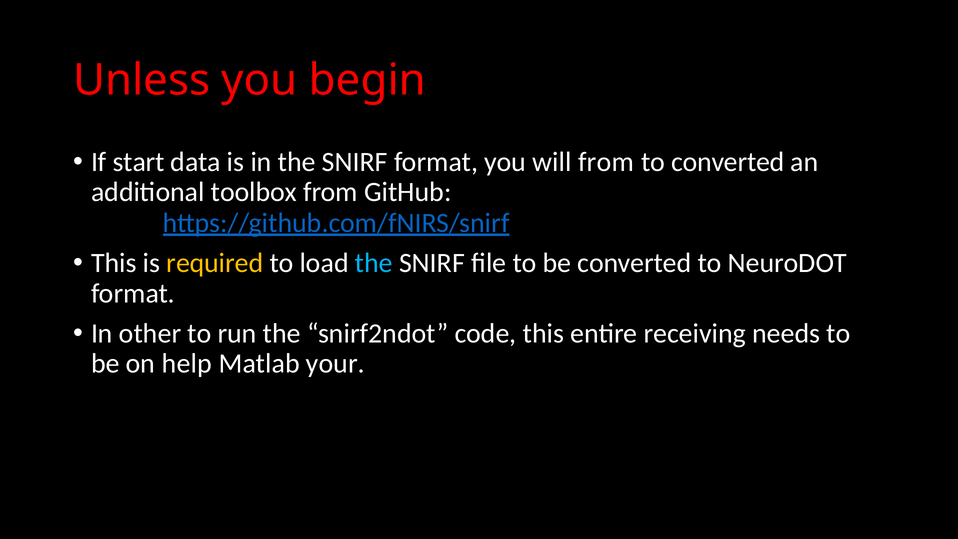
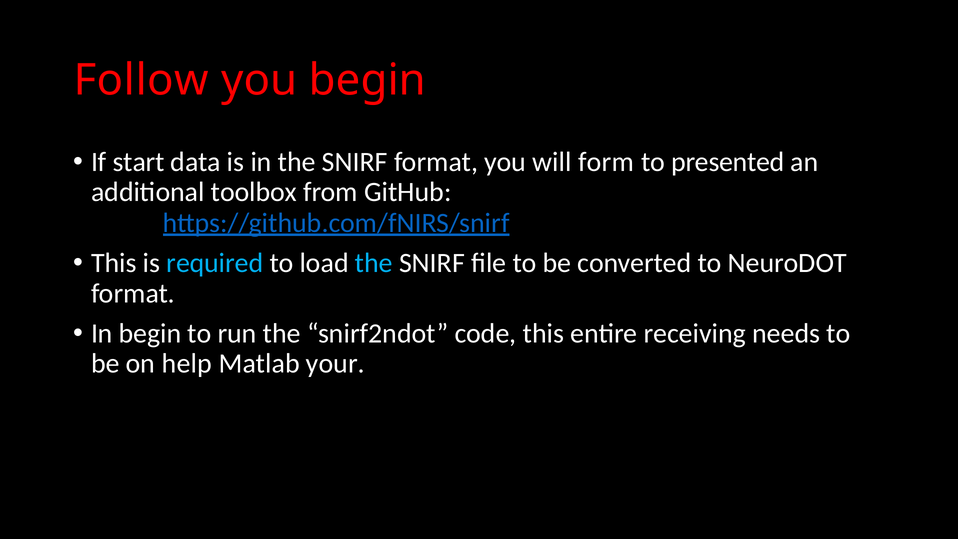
Unless: Unless -> Follow
will from: from -> form
to converted: converted -> presented
required colour: yellow -> light blue
In other: other -> begin
